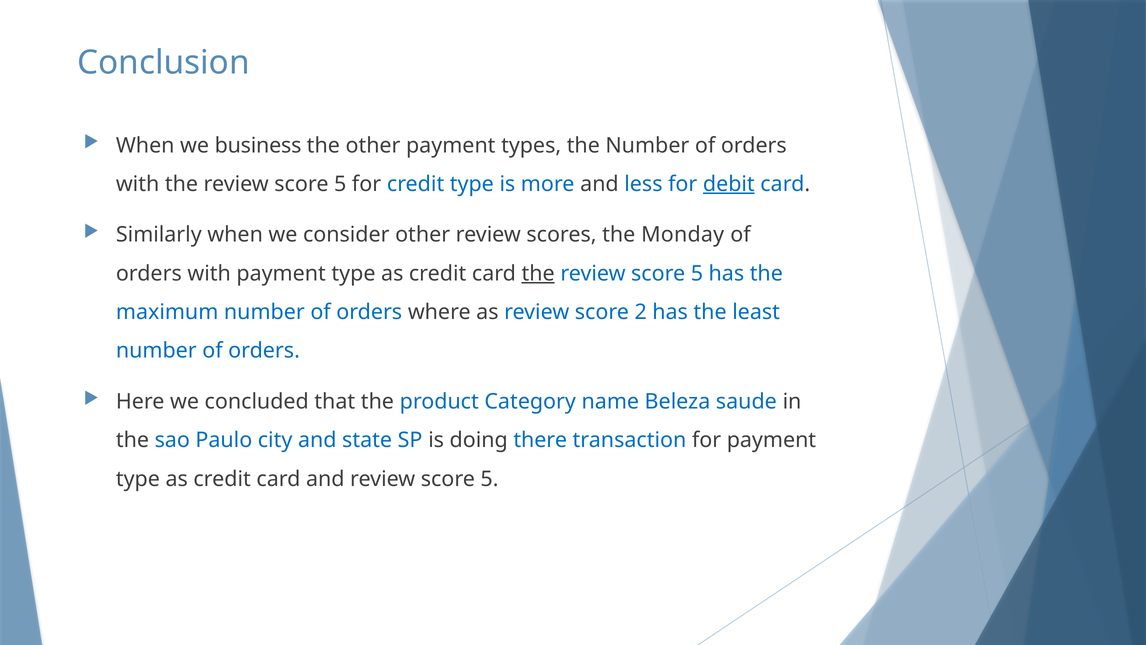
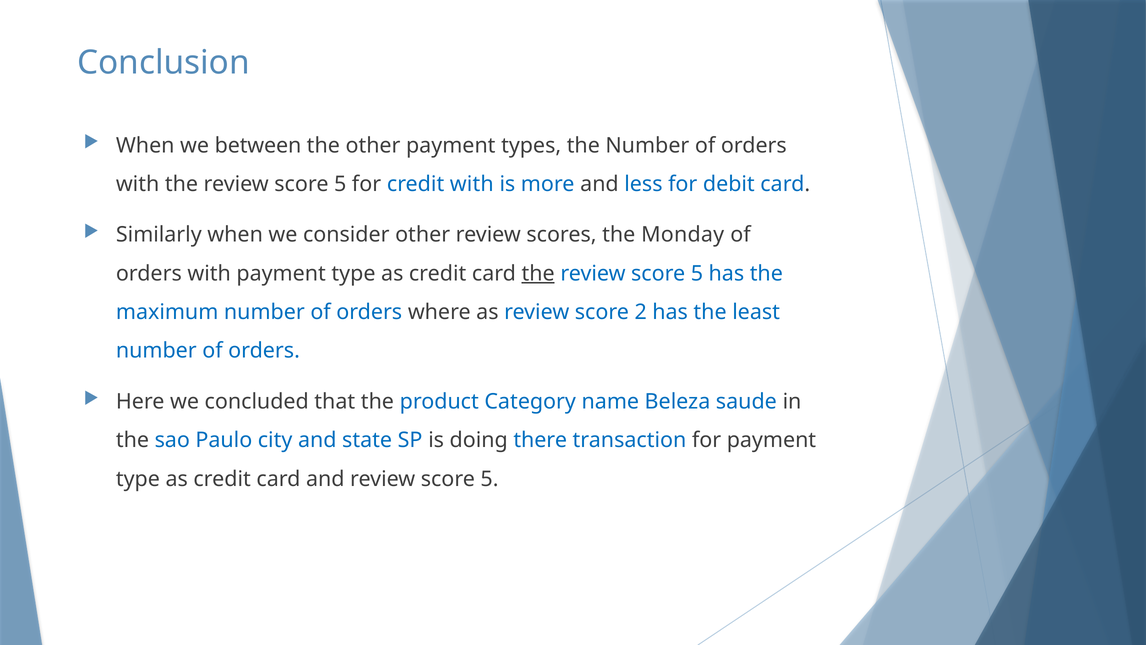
business: business -> between
credit type: type -> with
debit underline: present -> none
